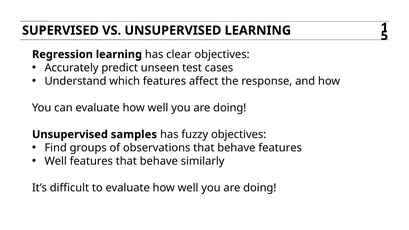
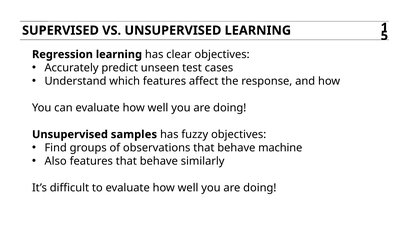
behave features: features -> machine
Well at (56, 161): Well -> Also
